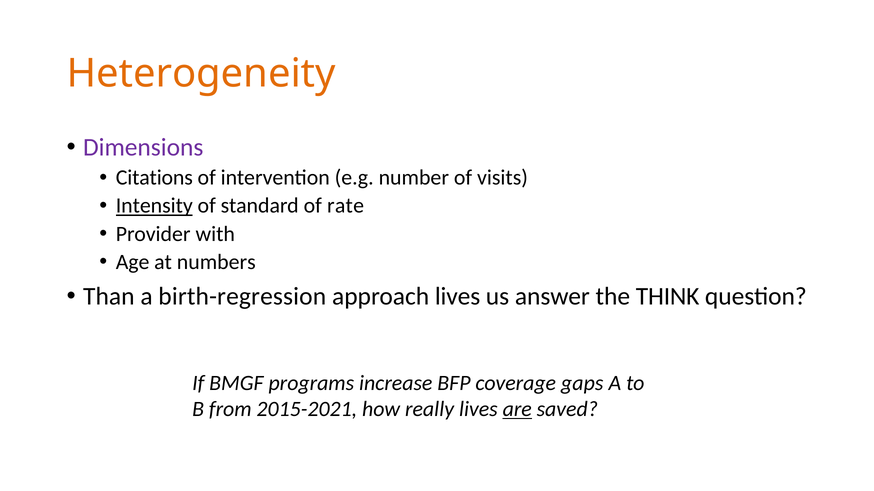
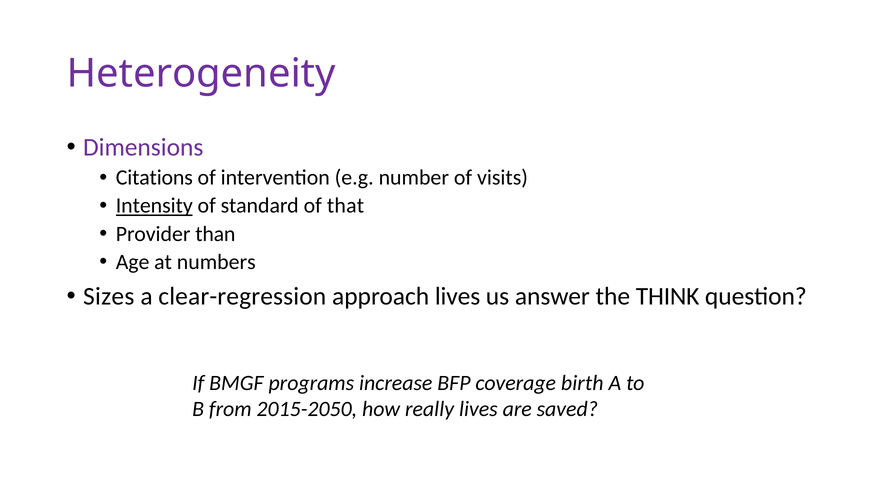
Heterogeneity colour: orange -> purple
rate: rate -> that
with: with -> than
Than: Than -> Sizes
birth-regression: birth-regression -> clear-regression
gaps: gaps -> birth
2015-2021: 2015-2021 -> 2015-2050
are underline: present -> none
